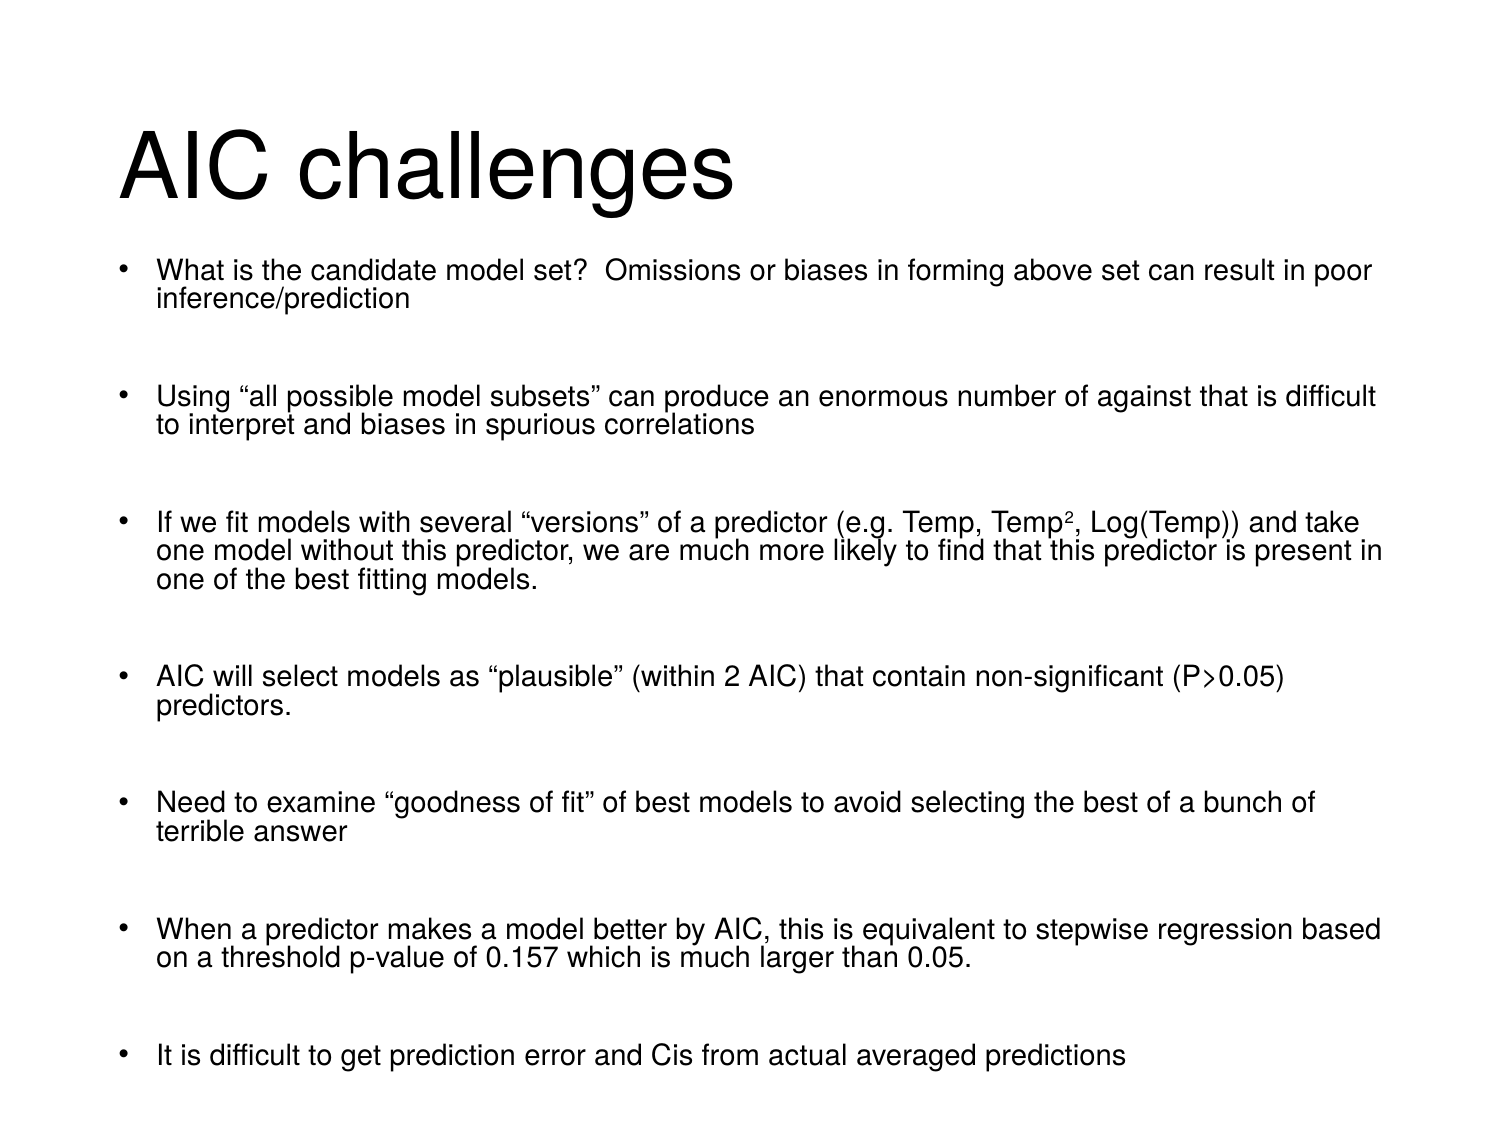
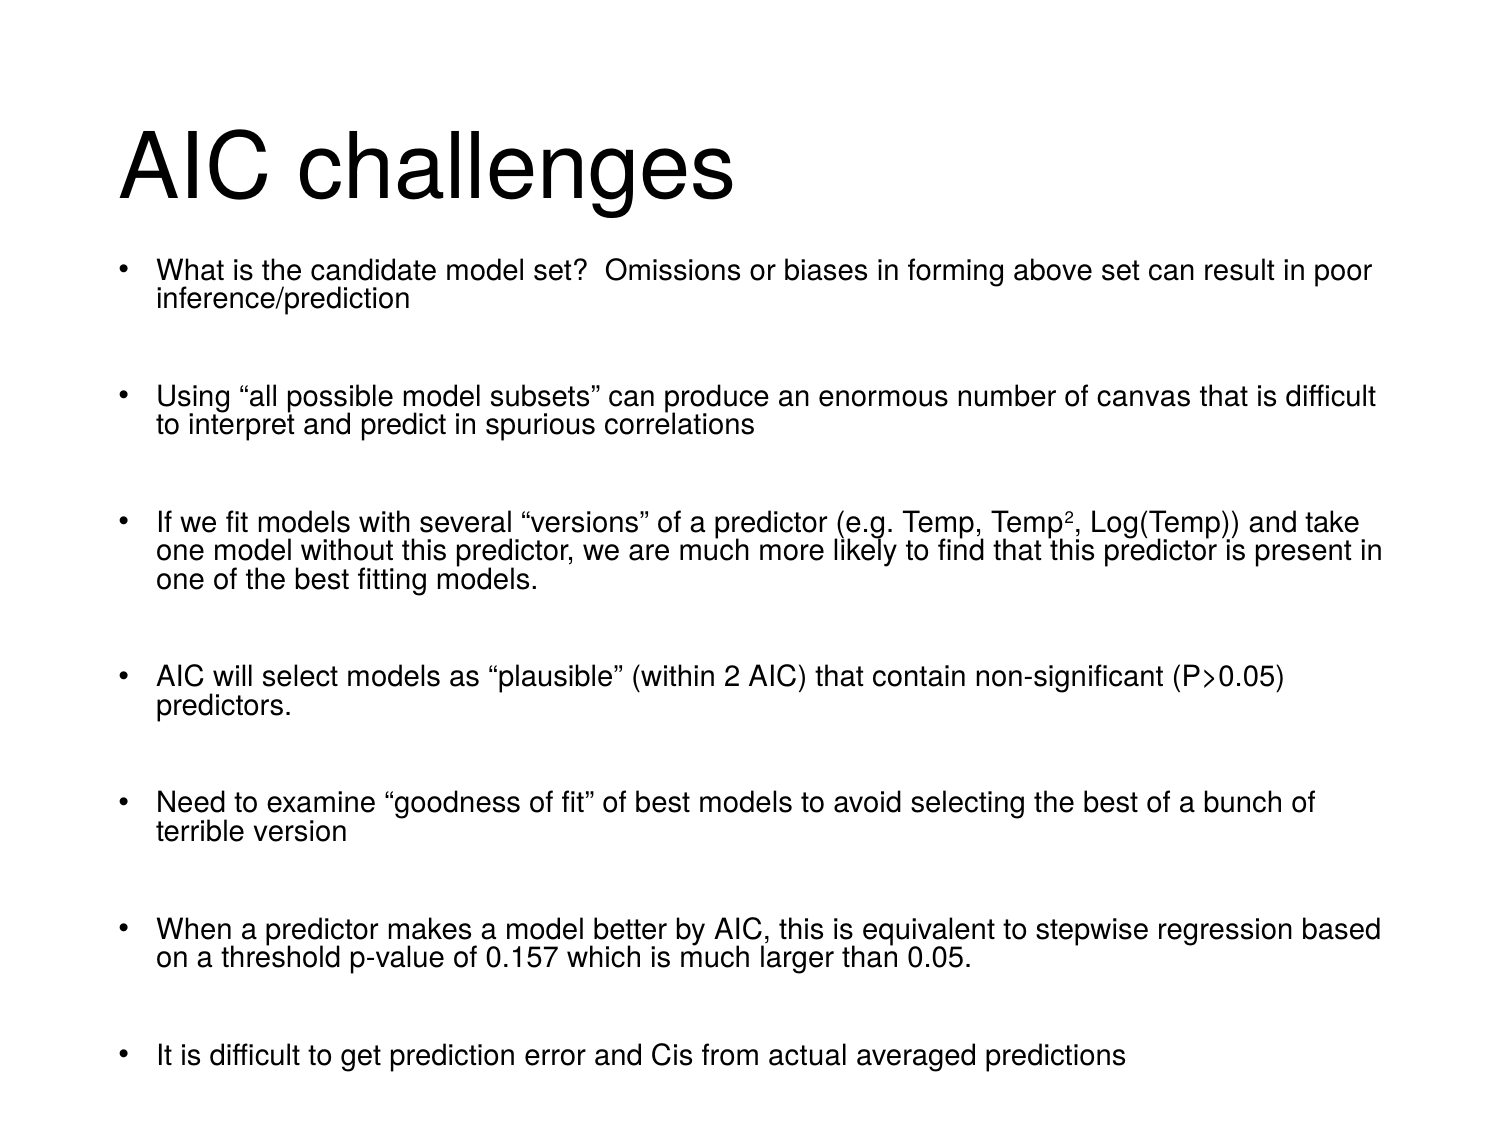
against: against -> canvas
and biases: biases -> predict
answer: answer -> version
